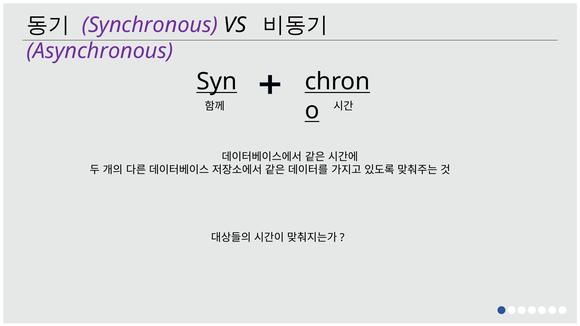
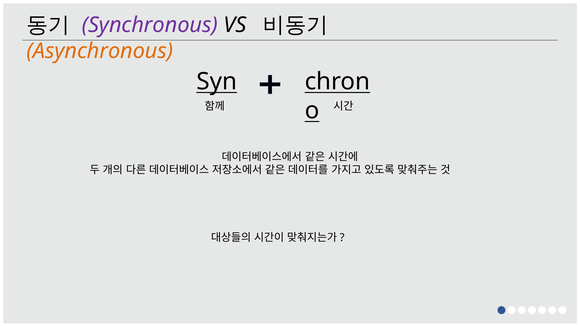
Asynchronous colour: purple -> orange
